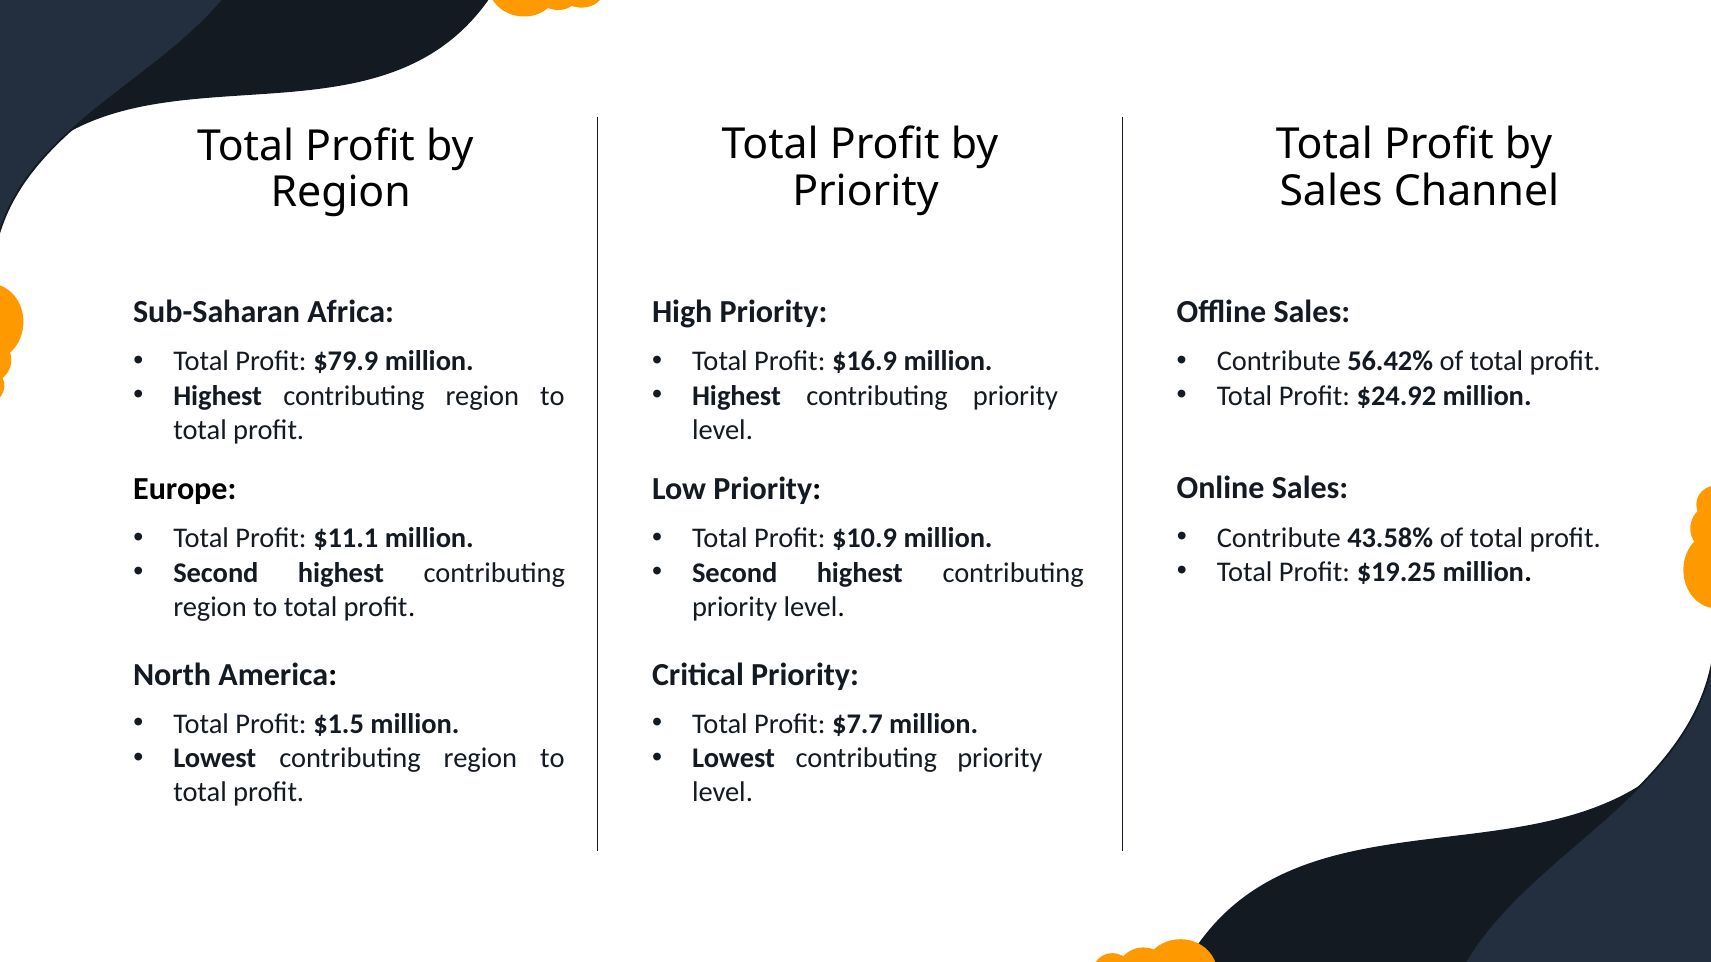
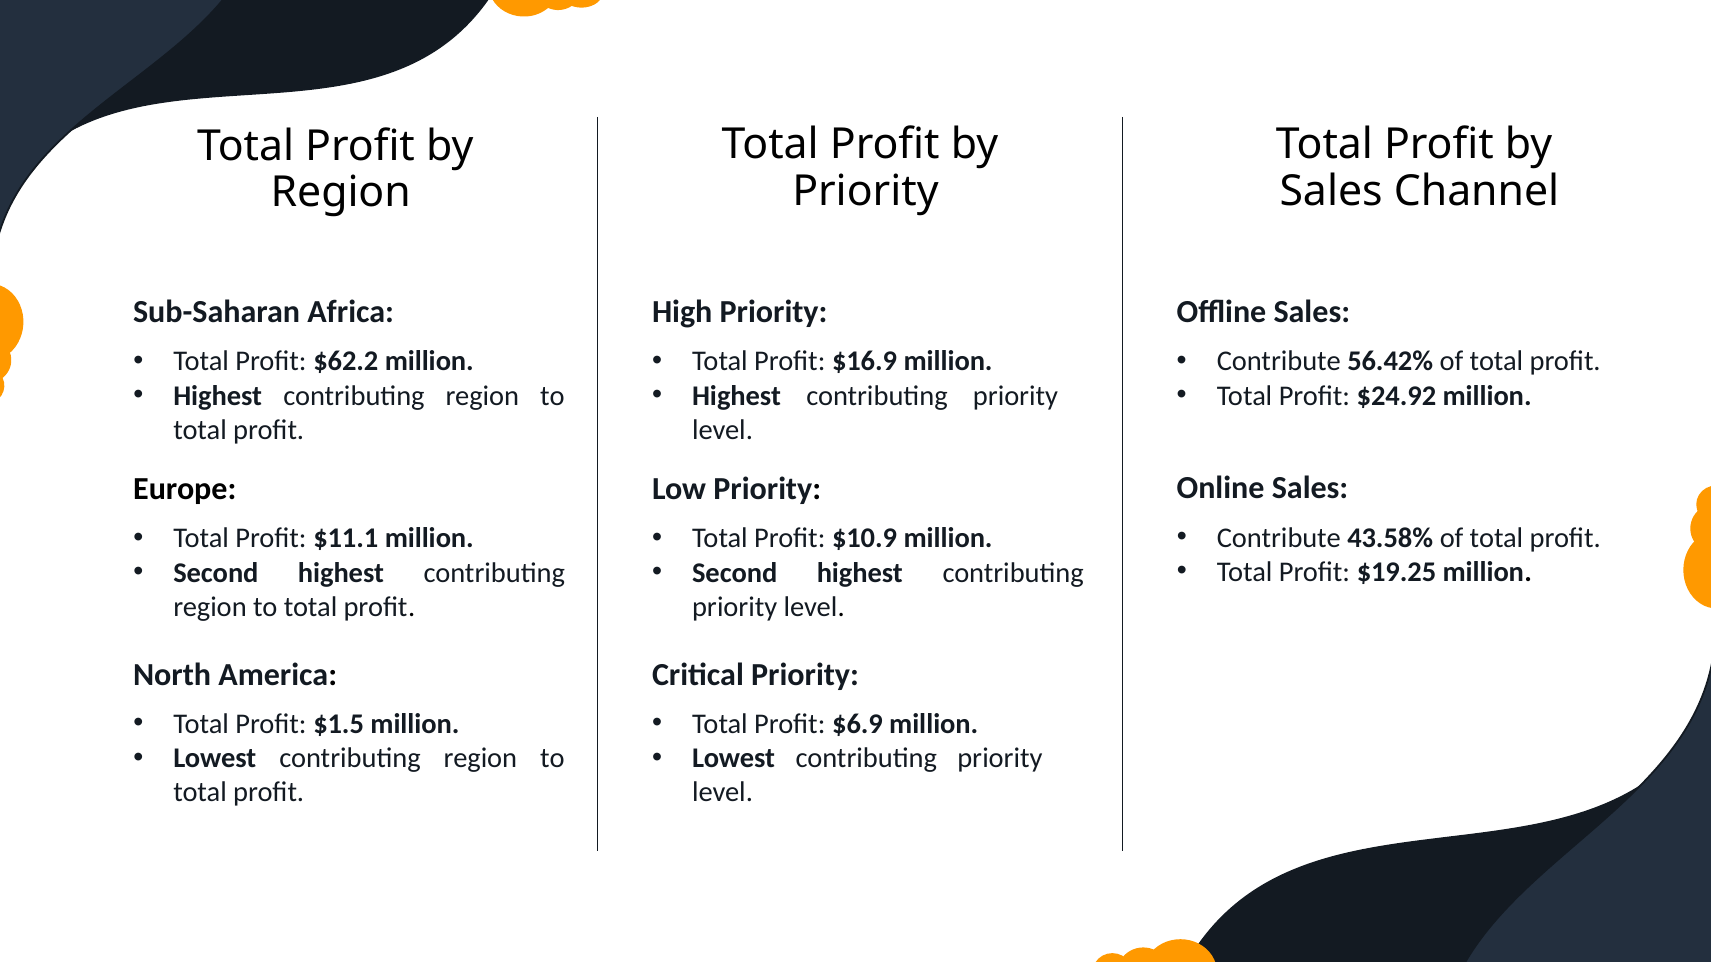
$79.9: $79.9 -> $62.2
$7.7: $7.7 -> $6.9
